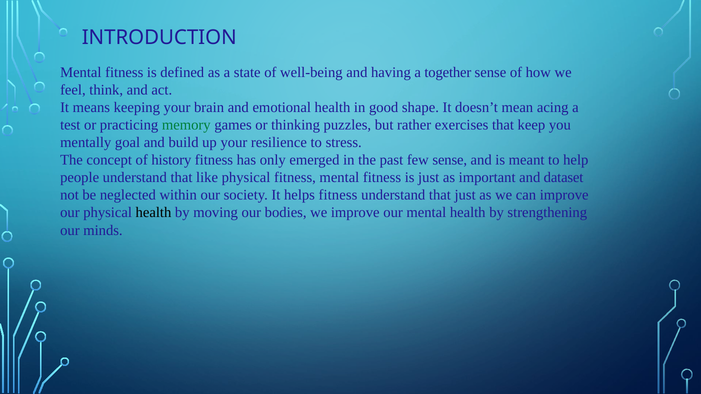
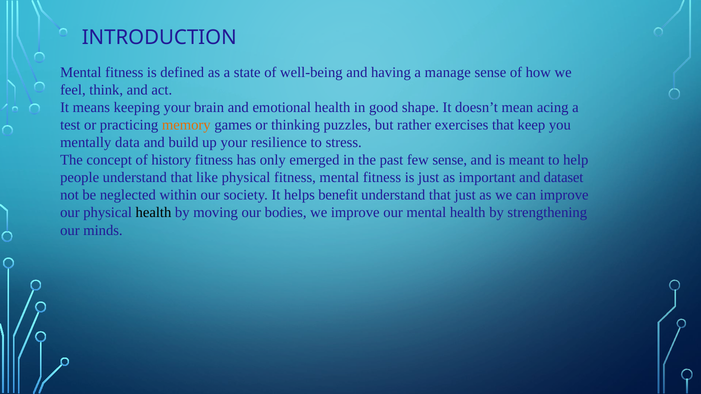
together: together -> manage
memory colour: green -> orange
goal: goal -> data
helps fitness: fitness -> benefit
